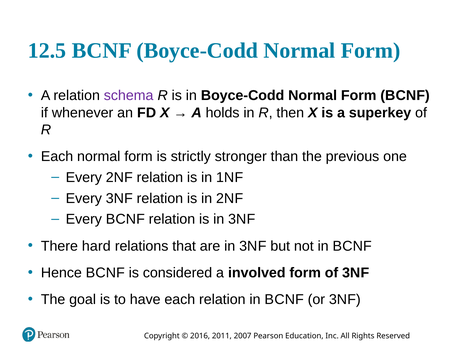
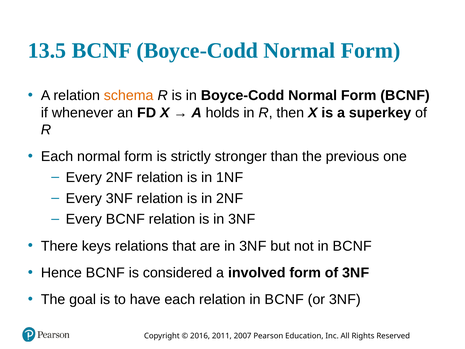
12.5: 12.5 -> 13.5
schema colour: purple -> orange
hard: hard -> keys
